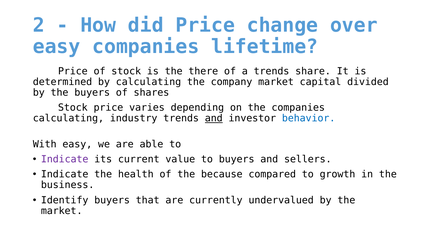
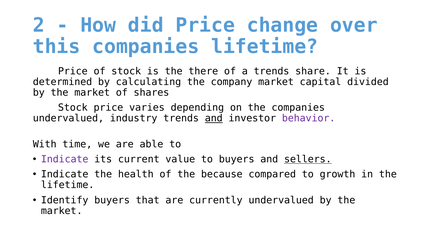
easy at (57, 47): easy -> this
buyers at (92, 93): buyers -> market
calculating at (68, 119): calculating -> undervalued
behavior colour: blue -> purple
With easy: easy -> time
sellers underline: none -> present
business at (68, 185): business -> lifetime
